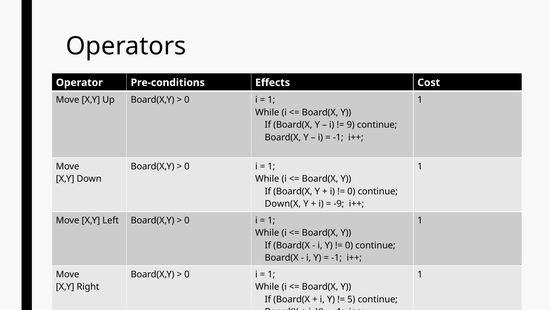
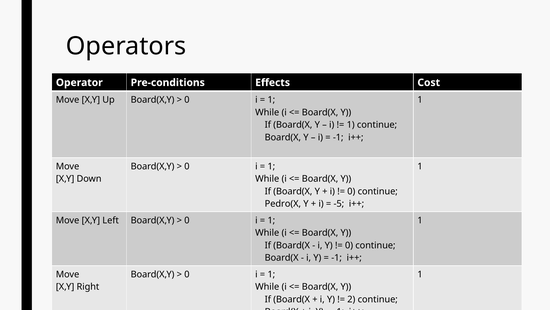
9 at (351, 125): 9 -> 1
Down(X: Down(X -> Pedro(X
-9: -9 -> -5
5: 5 -> 2
